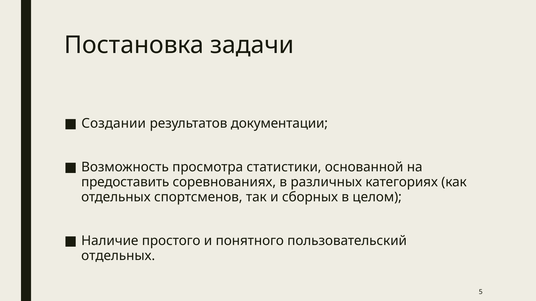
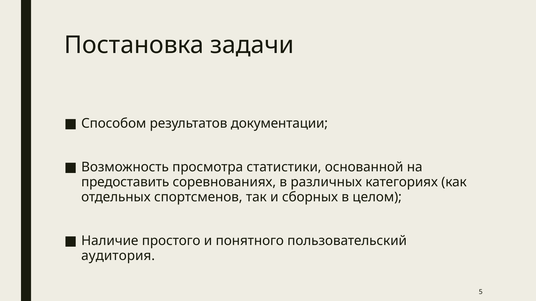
Создании: Создании -> Способом
отдельных at (118, 256): отдельных -> аудитория
